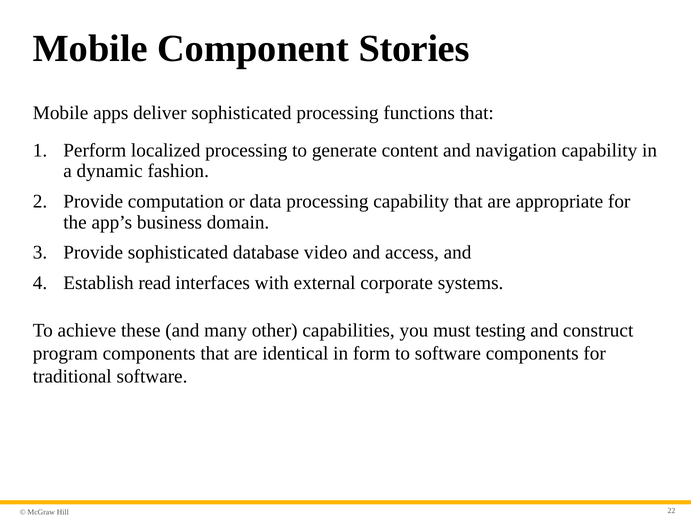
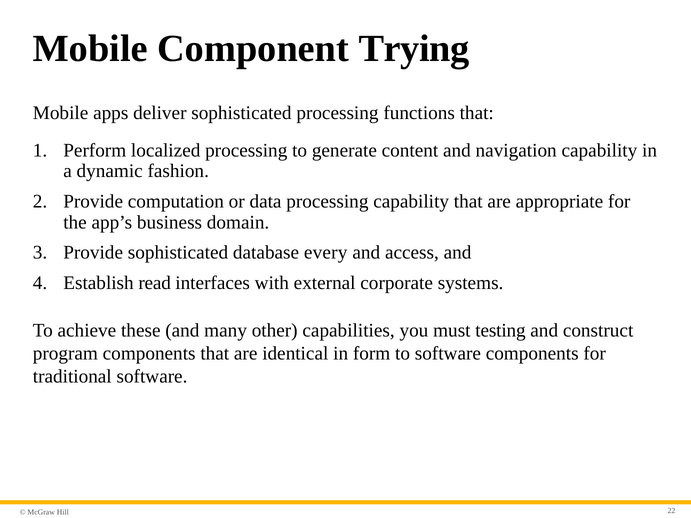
Stories: Stories -> Trying
video: video -> every
